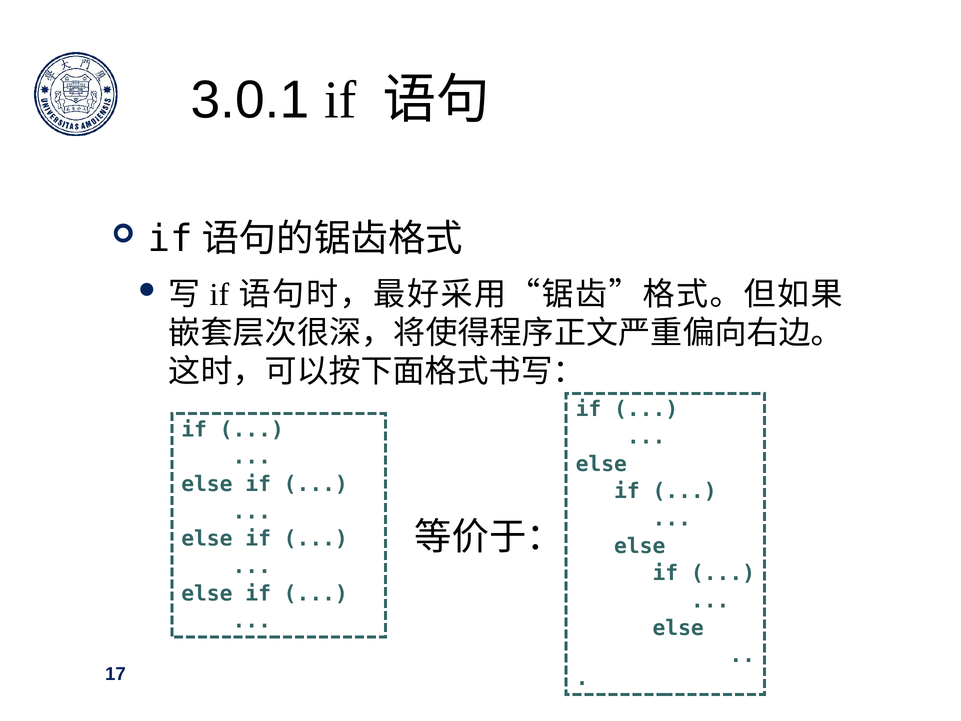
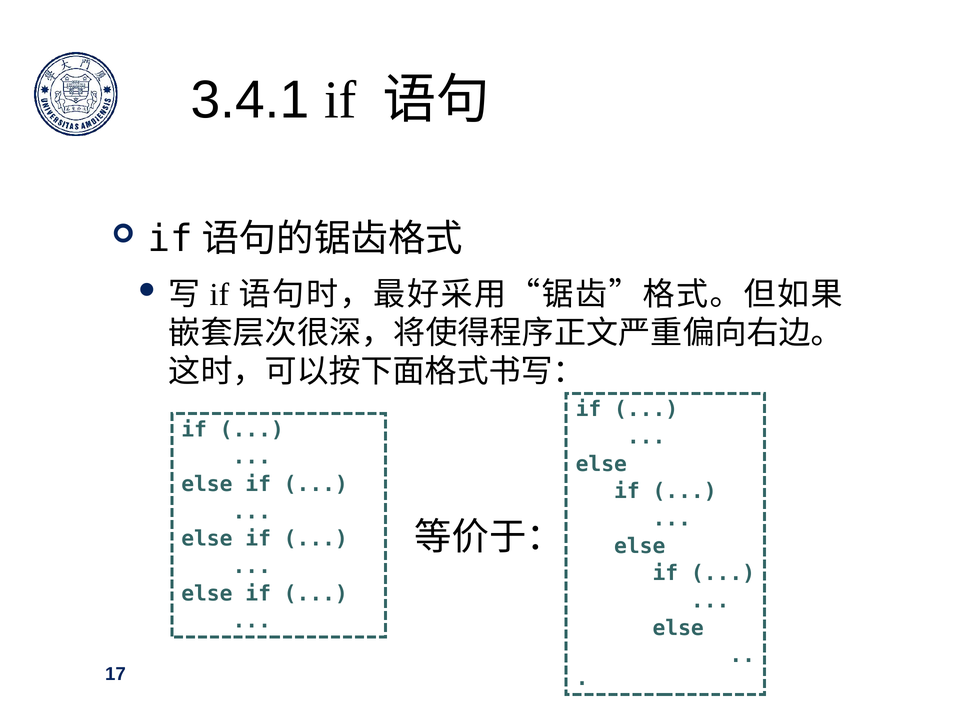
3.0.1: 3.0.1 -> 3.4.1
